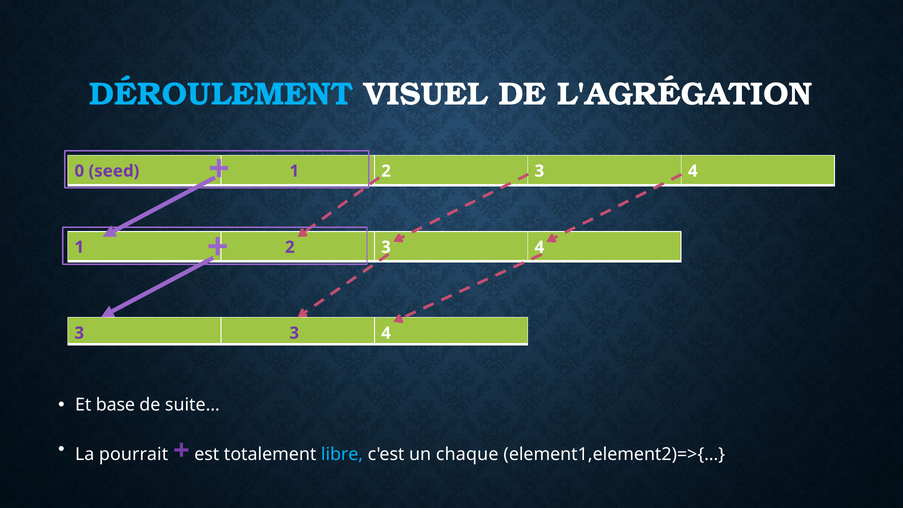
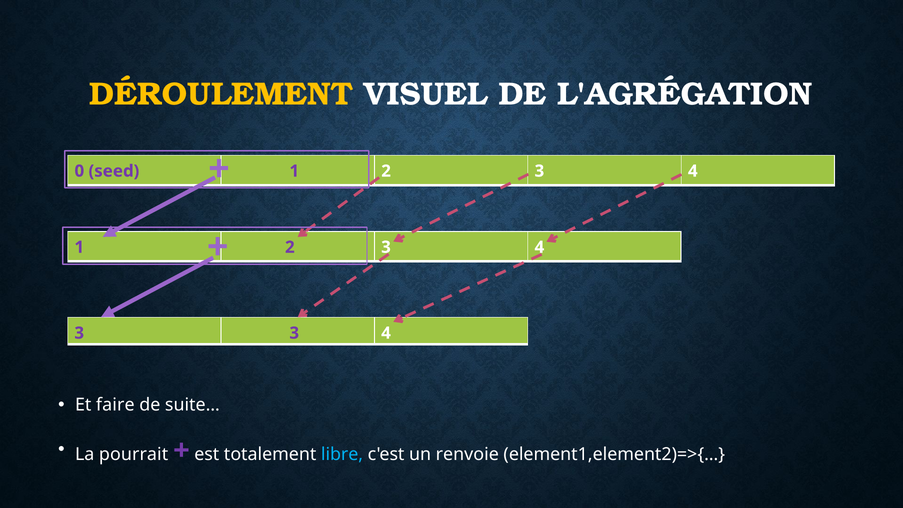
DÉROULEMENT colour: light blue -> yellow
base: base -> faire
chaque: chaque -> renvoie
